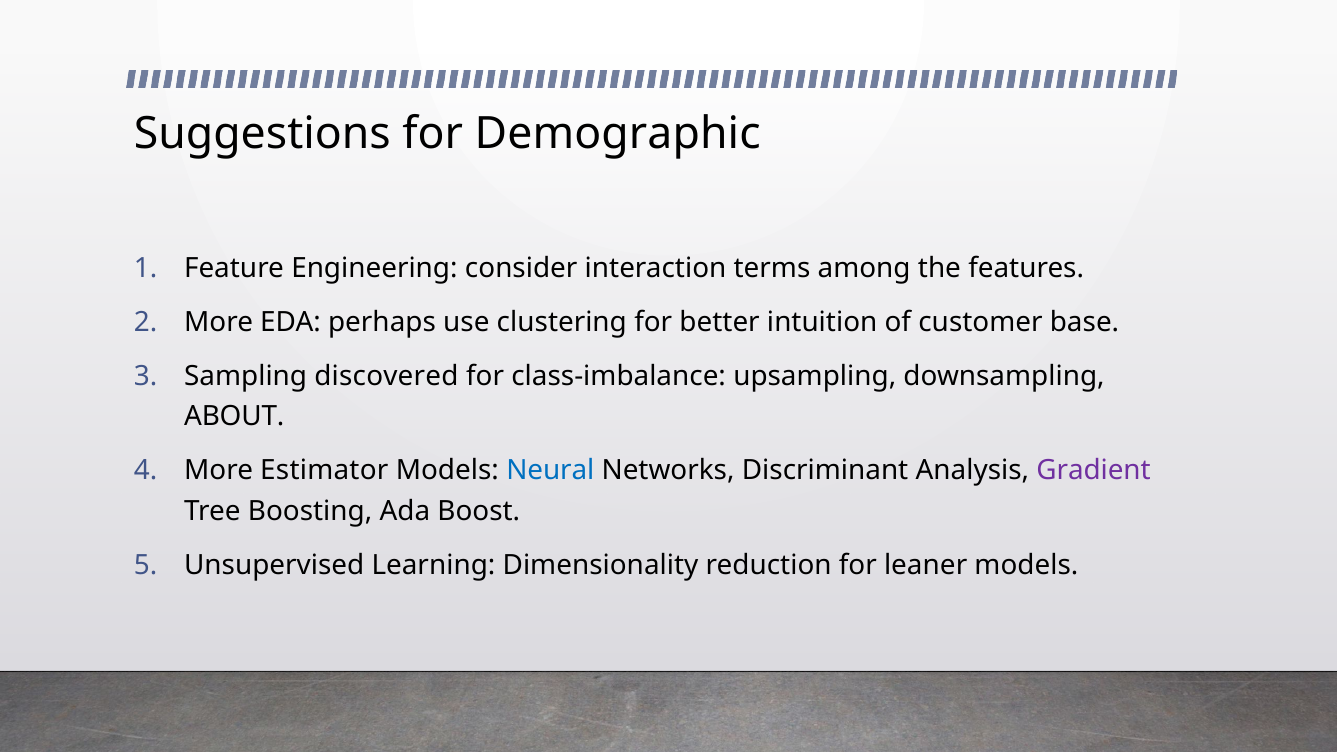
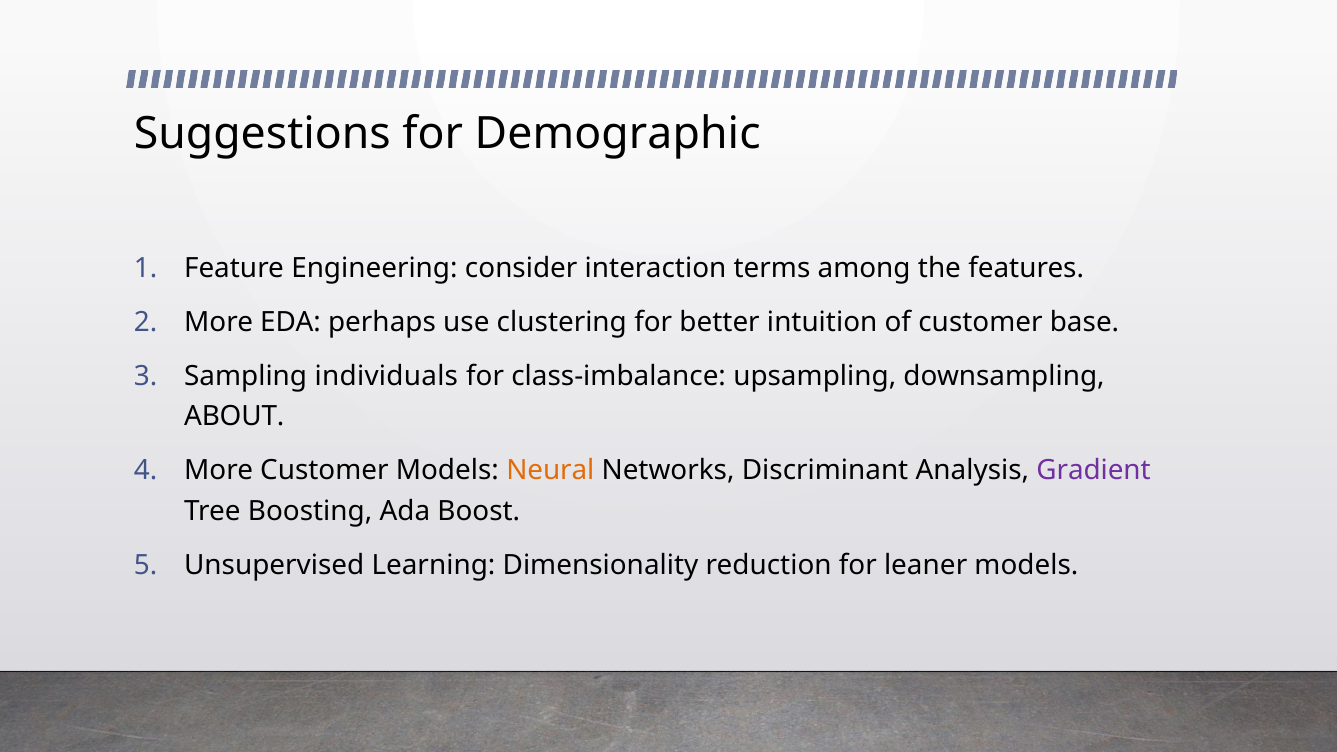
discovered: discovered -> individuals
More Estimator: Estimator -> Customer
Neural colour: blue -> orange
